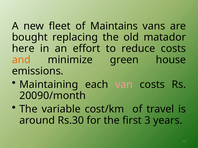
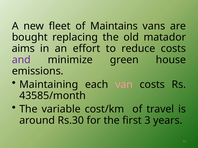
here: here -> aims
and colour: orange -> purple
20090/month: 20090/month -> 43585/month
